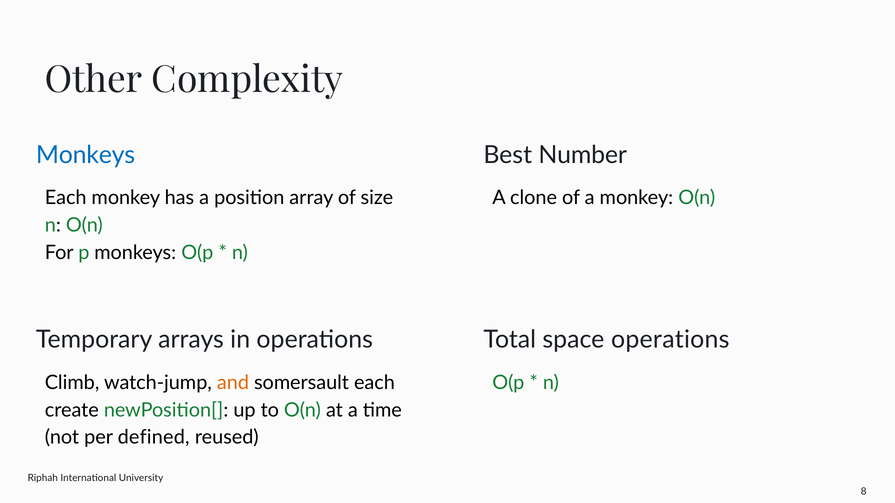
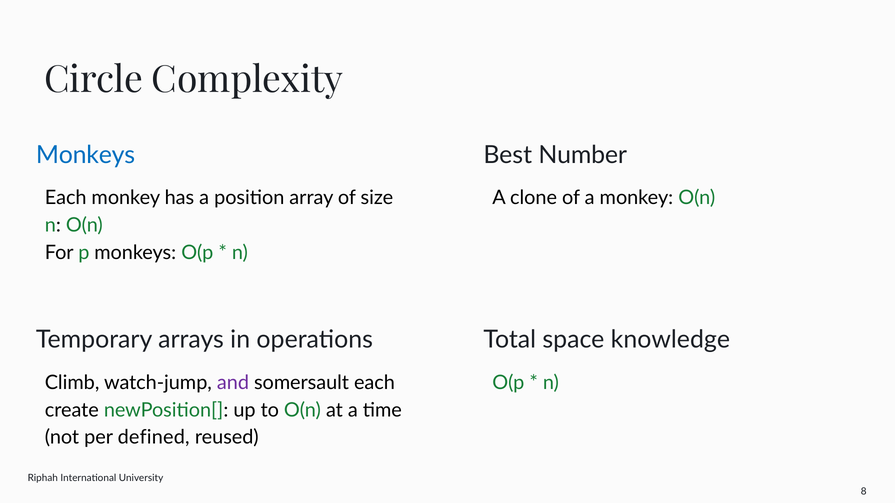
Other: Other -> Circle
space operations: operations -> knowledge
and colour: orange -> purple
